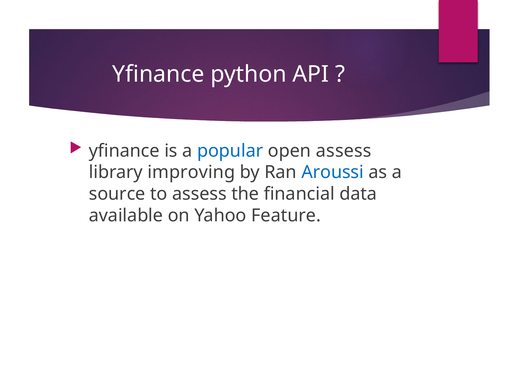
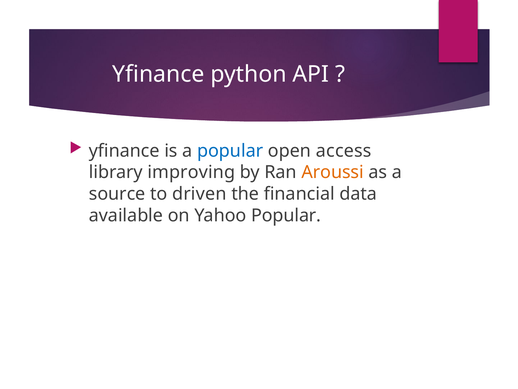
open assess: assess -> access
Aroussi colour: blue -> orange
to assess: assess -> driven
Yahoo Feature: Feature -> Popular
